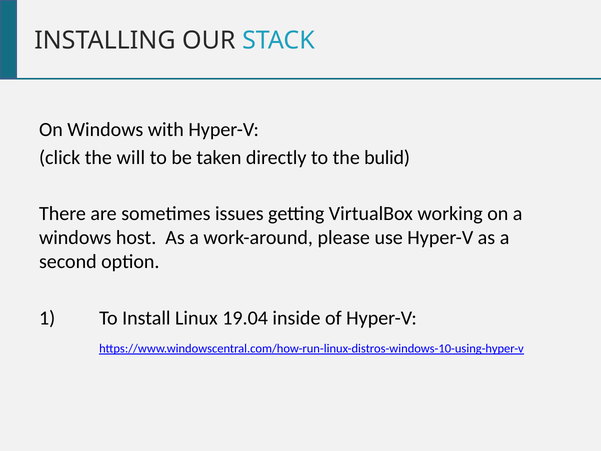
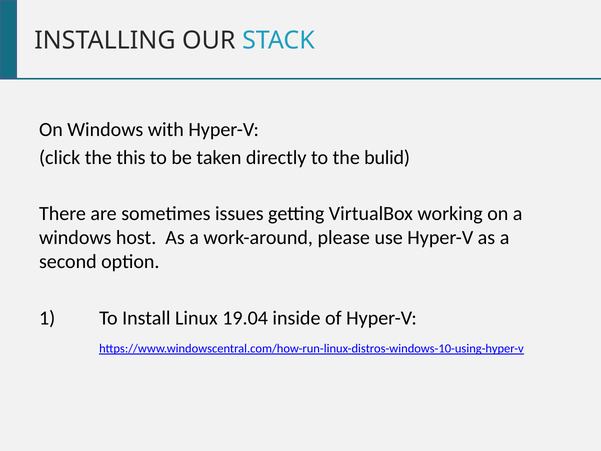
will: will -> this
